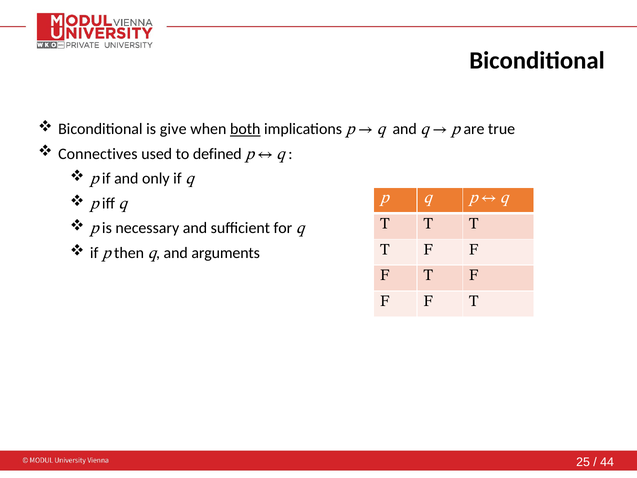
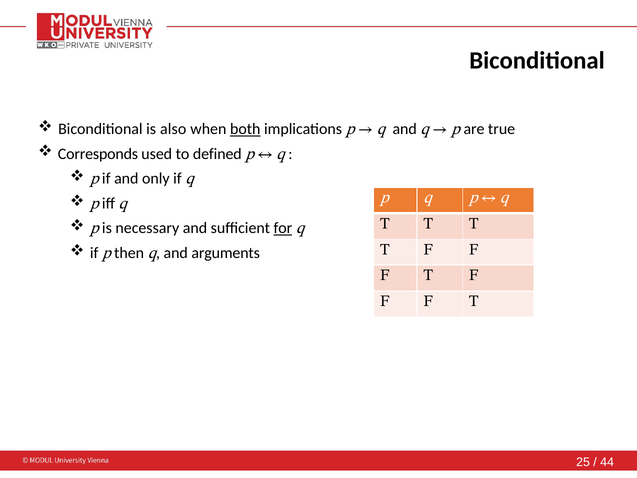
give: give -> also
Connectives: Connectives -> Corresponds
for underline: none -> present
